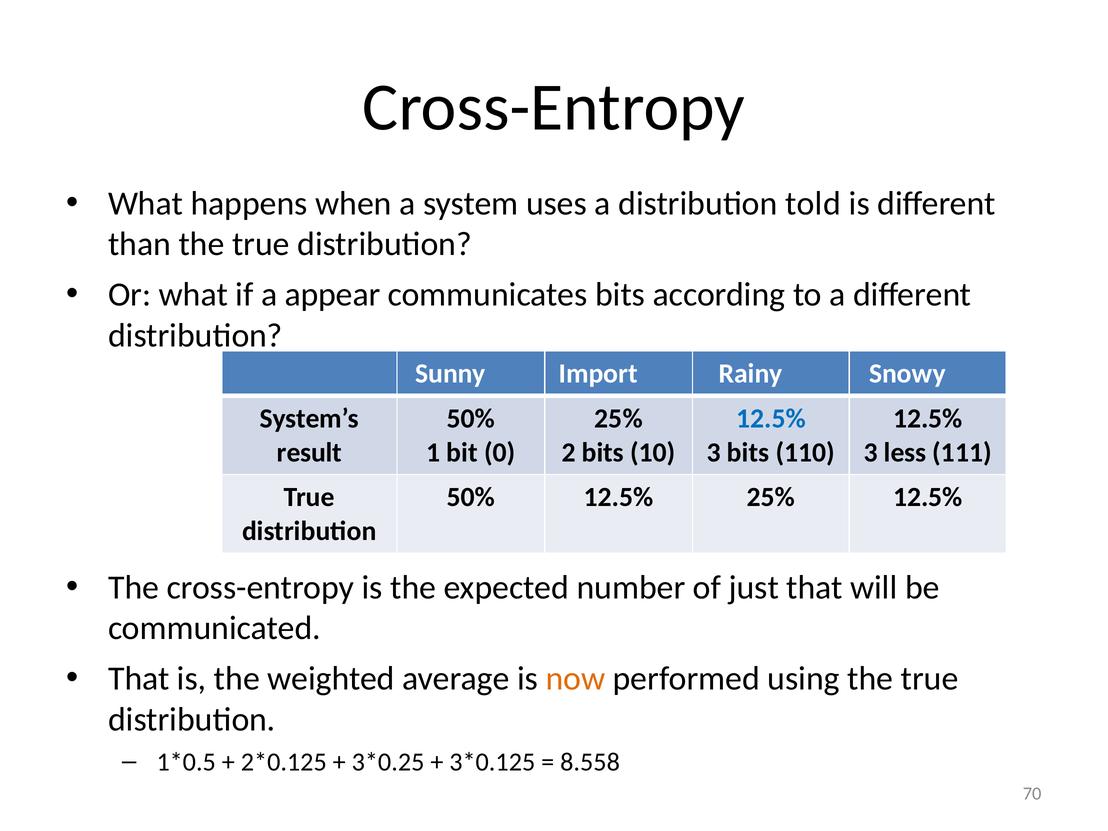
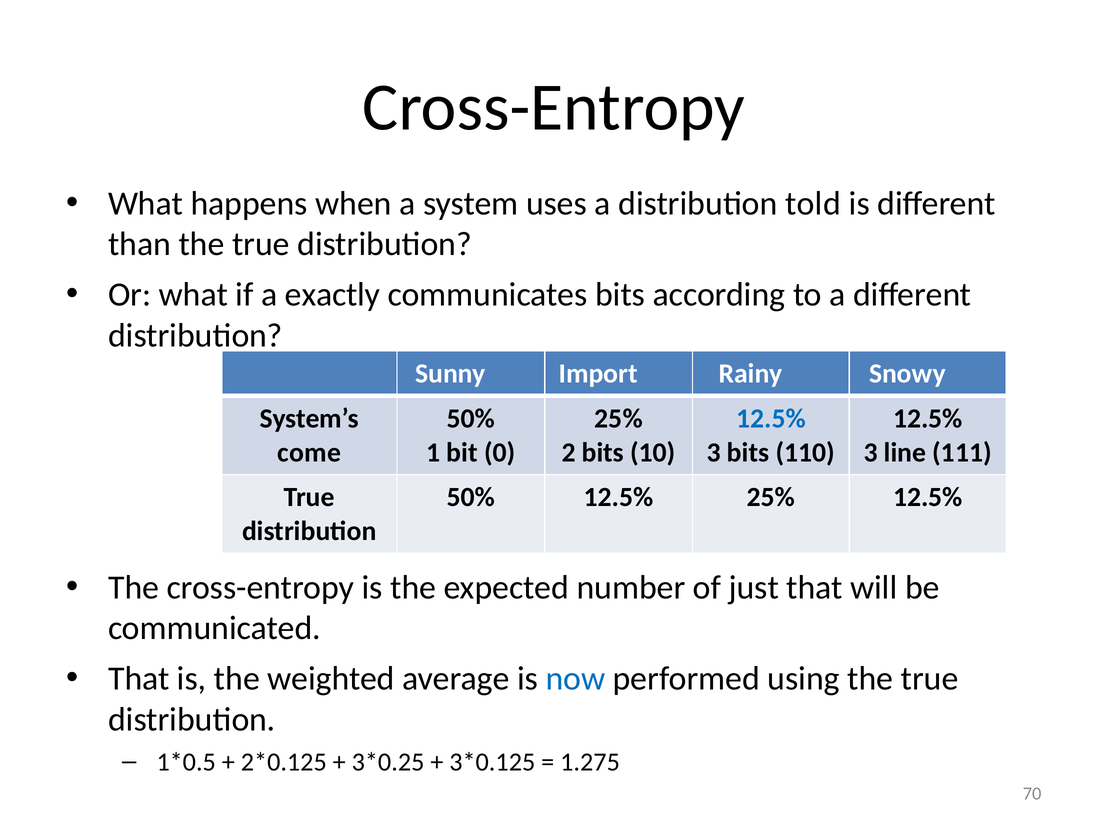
appear: appear -> exactly
result: result -> come
less: less -> line
now colour: orange -> blue
8.558: 8.558 -> 1.275
